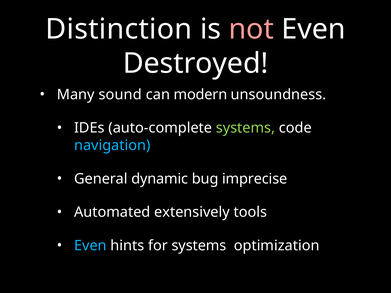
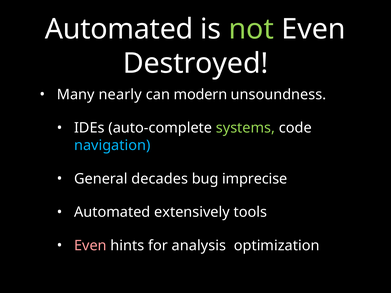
Distinction at (119, 29): Distinction -> Automated
not colour: pink -> light green
sound: sound -> nearly
dynamic: dynamic -> decades
Even at (90, 246) colour: light blue -> pink
for systems: systems -> analysis
